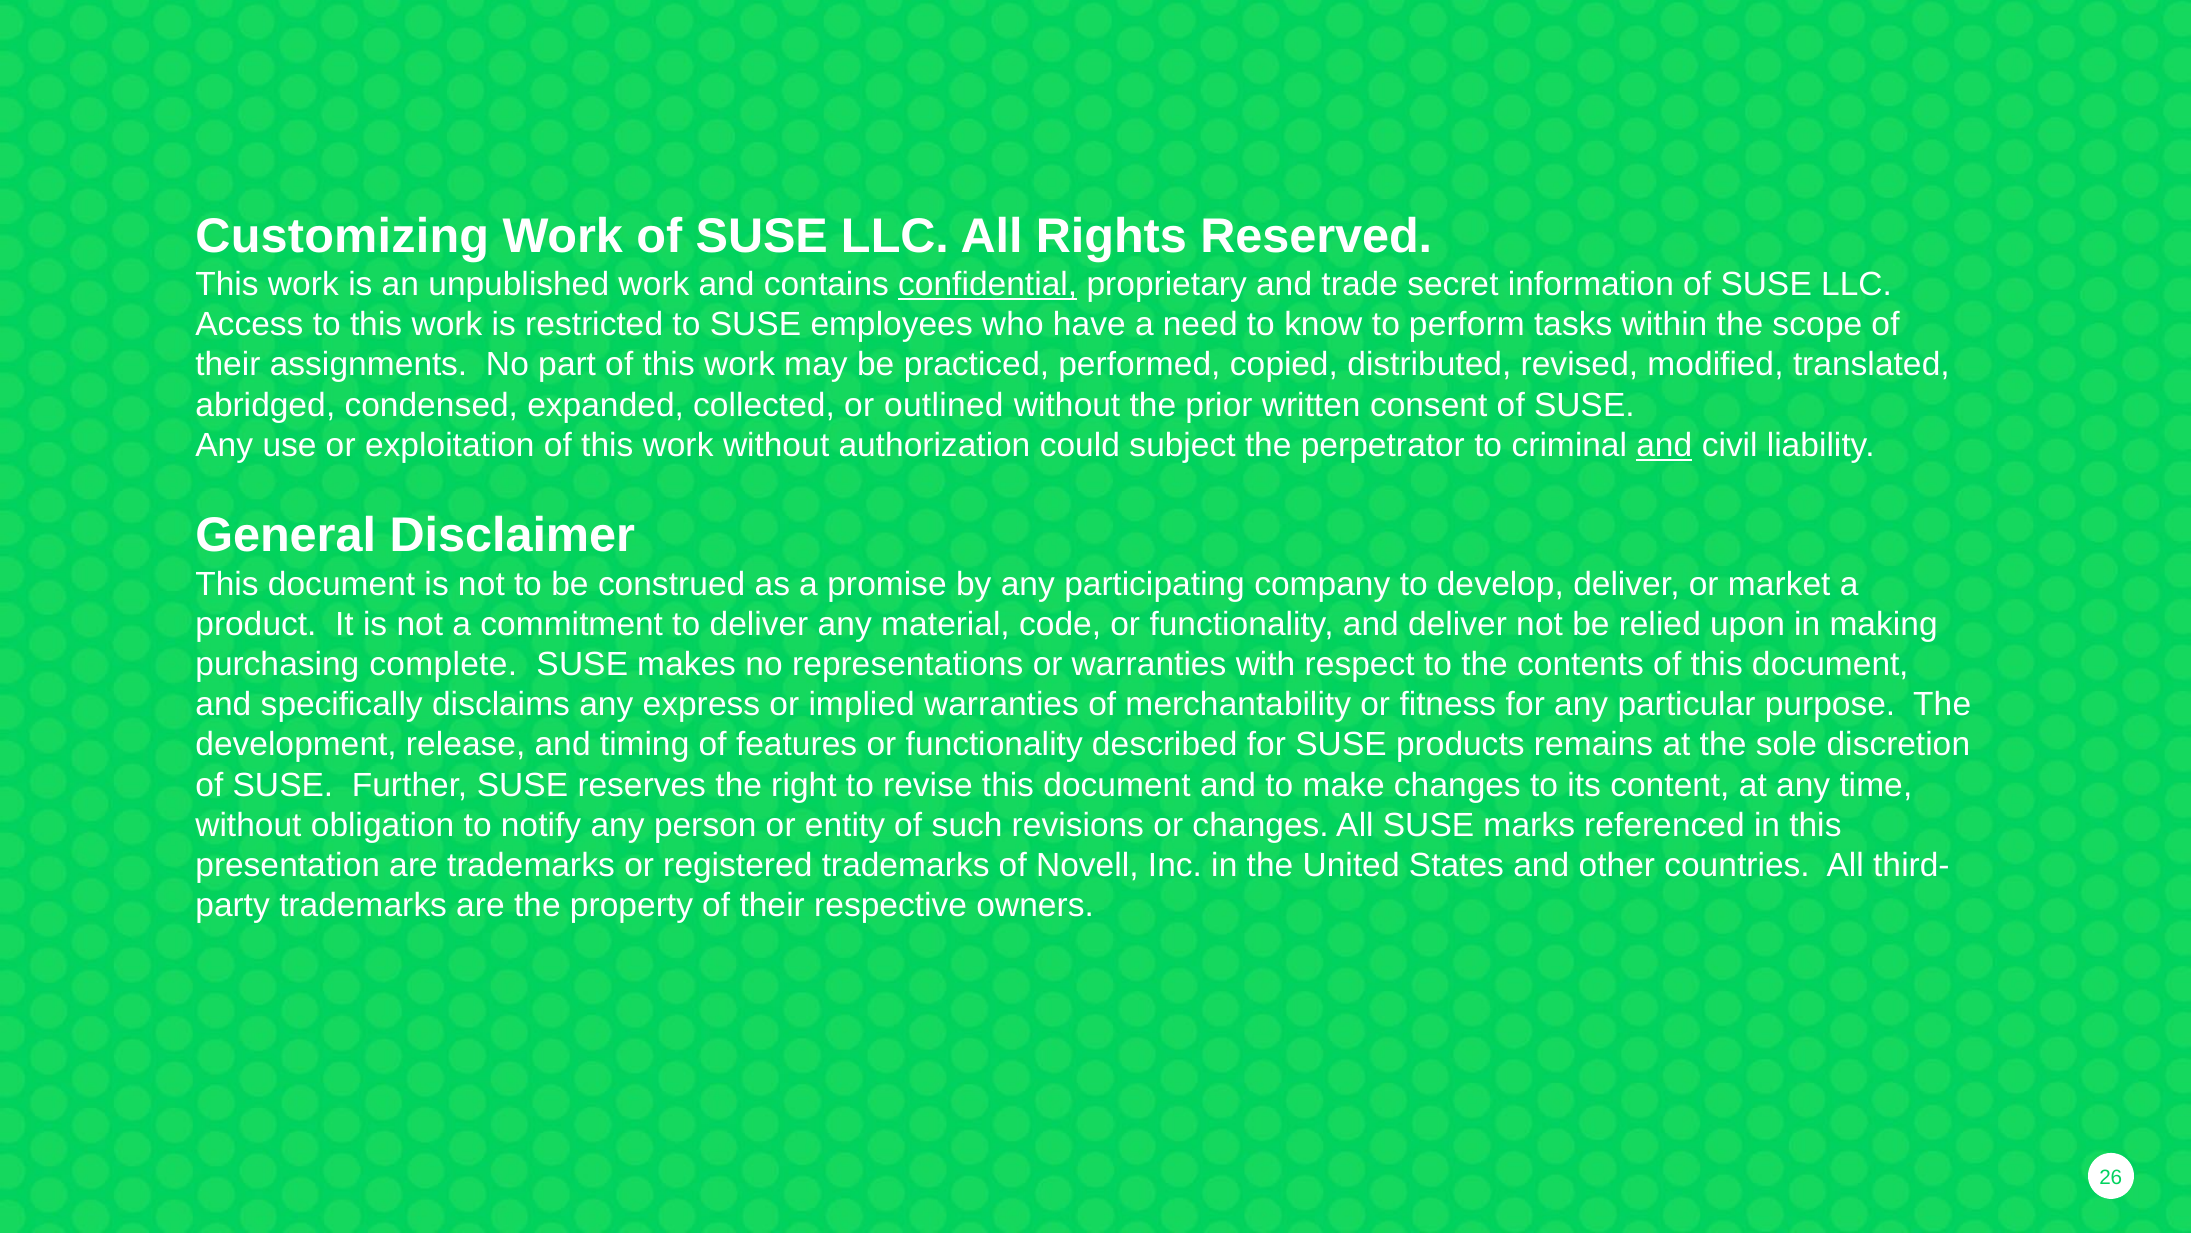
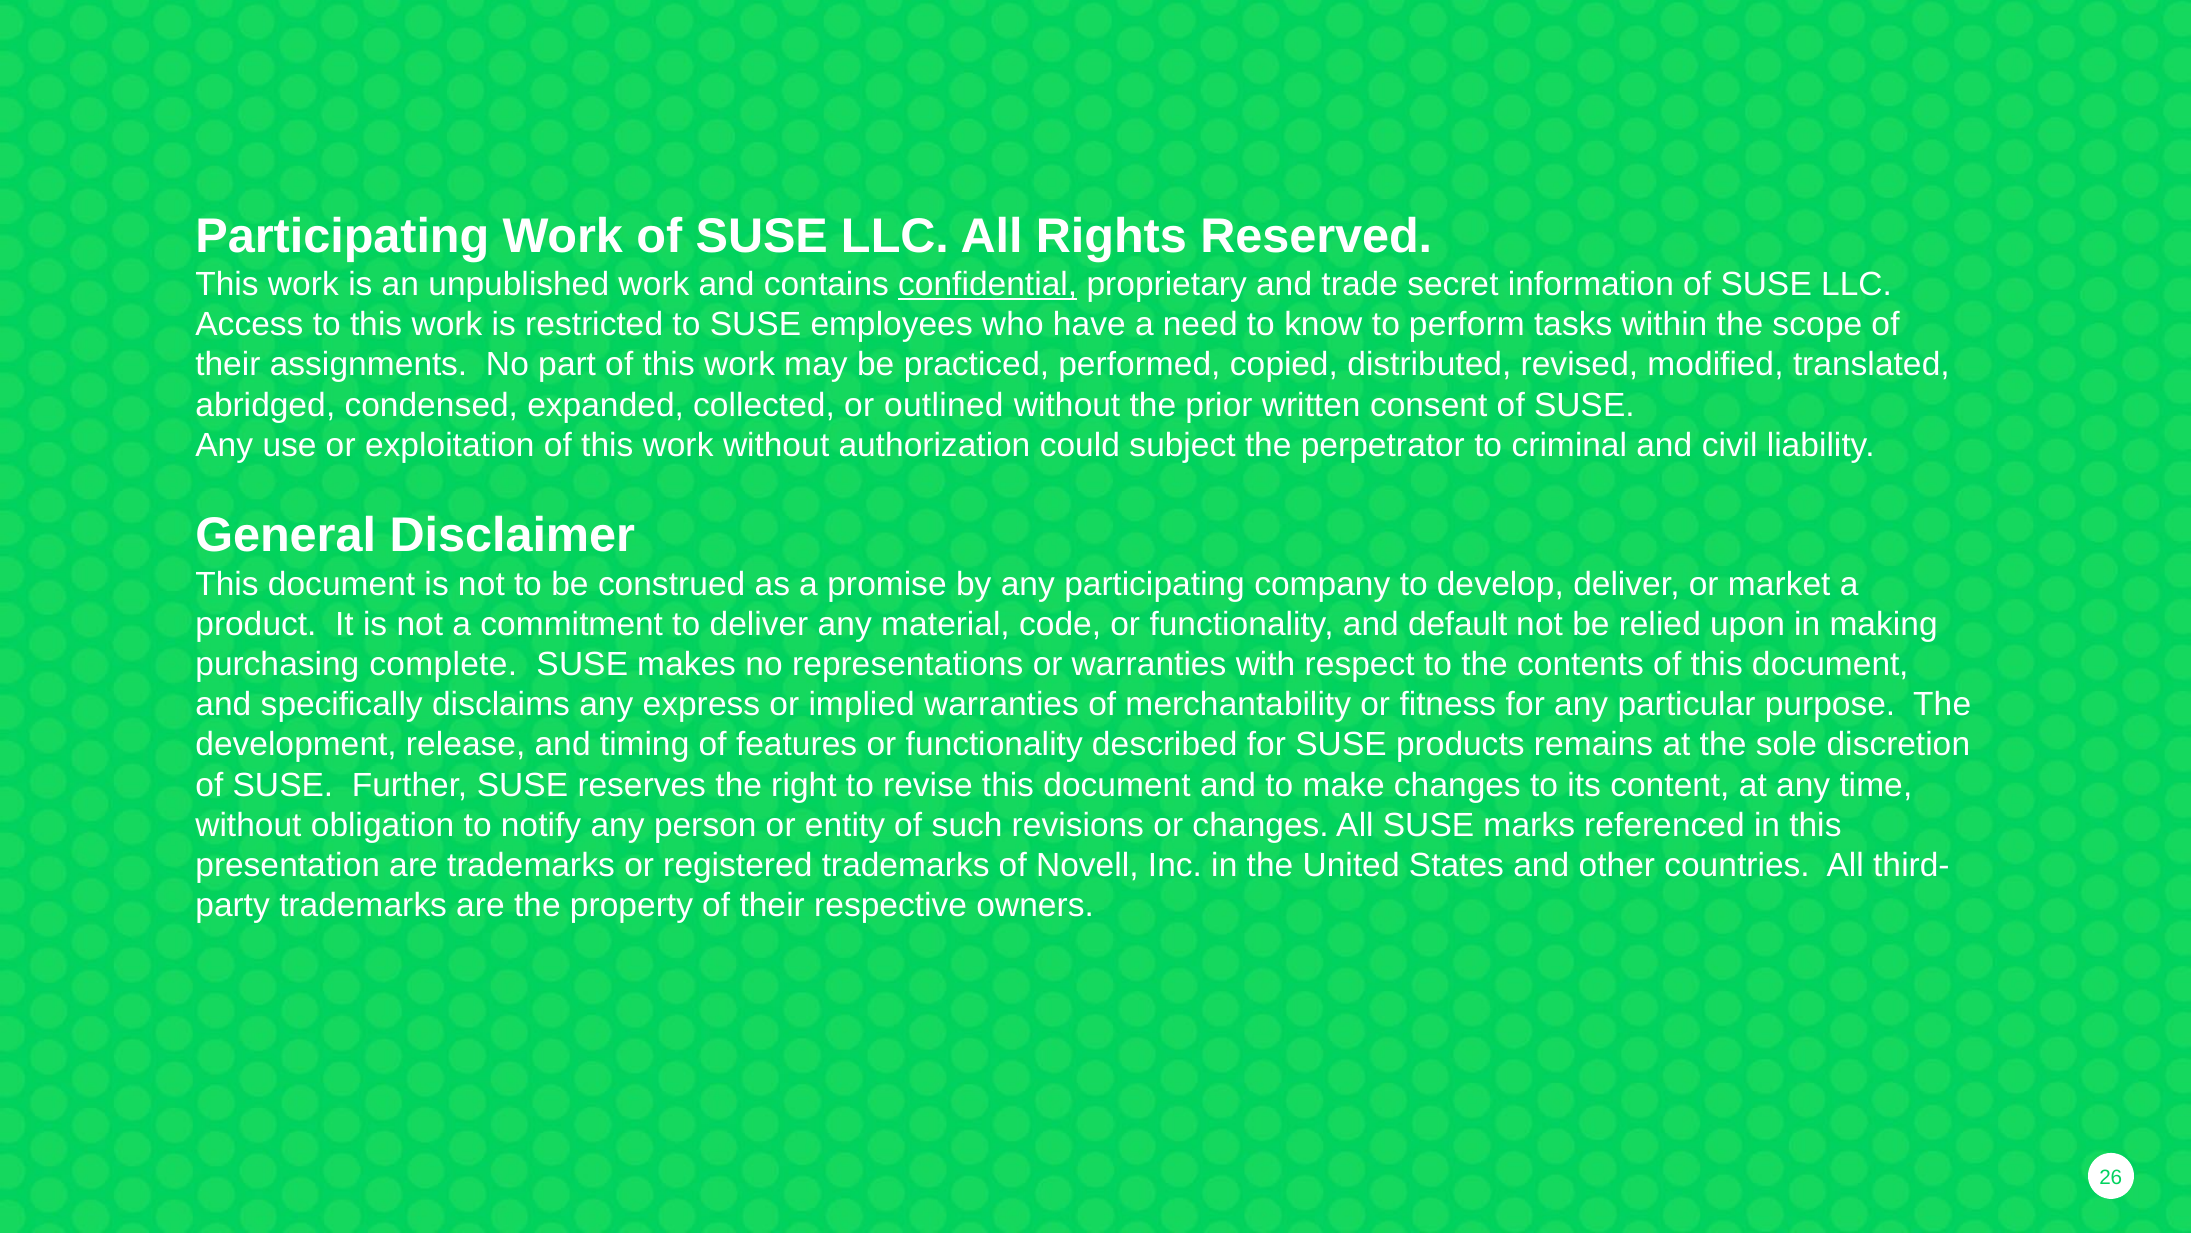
Customizing at (342, 236): Customizing -> Participating
and at (1664, 445) underline: present -> none
and deliver: deliver -> default
